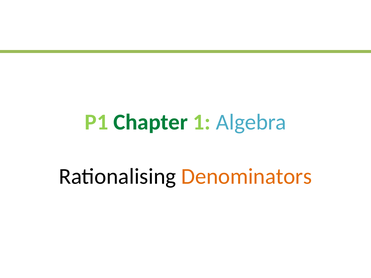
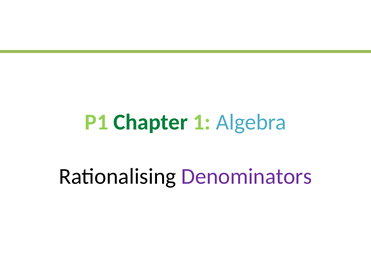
Denominators colour: orange -> purple
